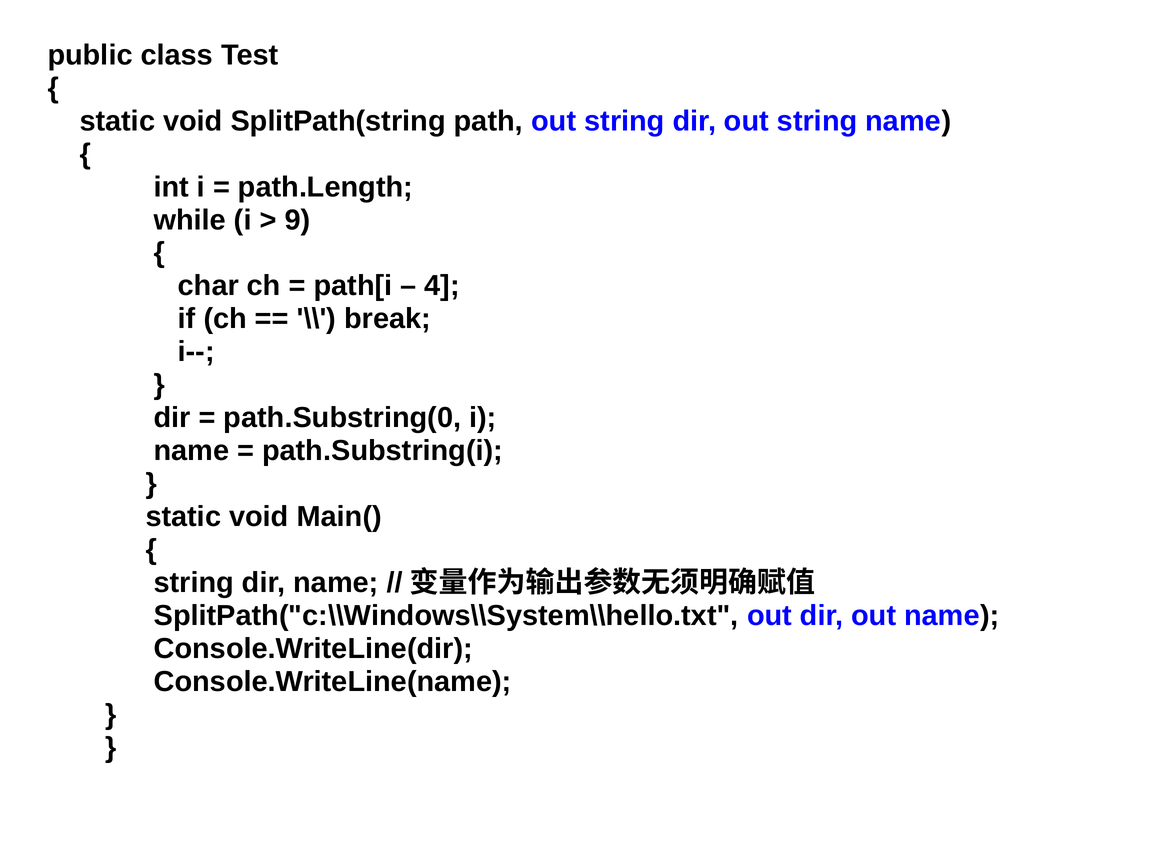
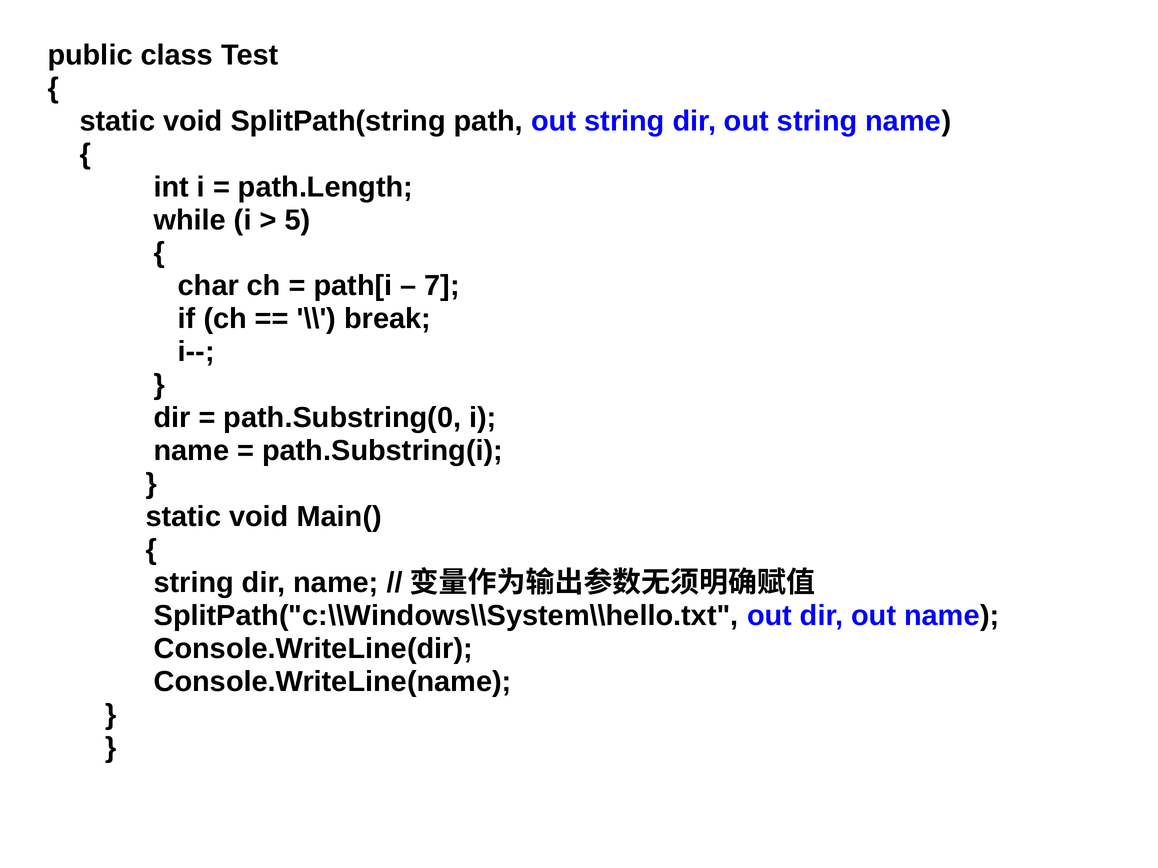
9: 9 -> 5
4: 4 -> 7
